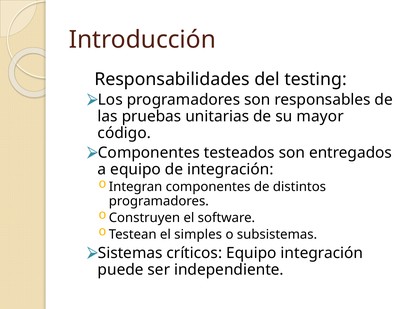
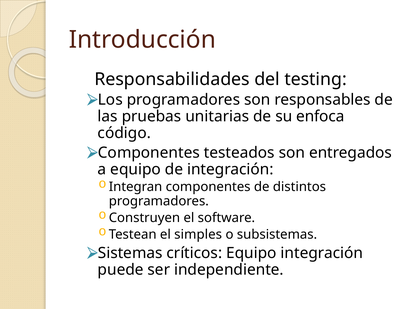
mayor: mayor -> enfoca
